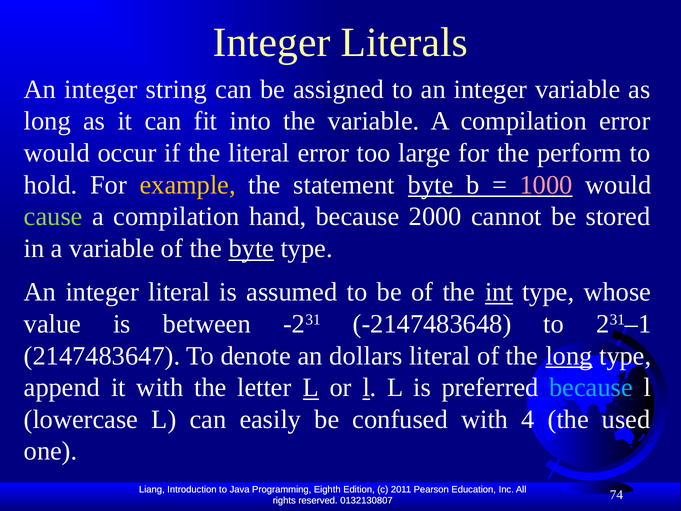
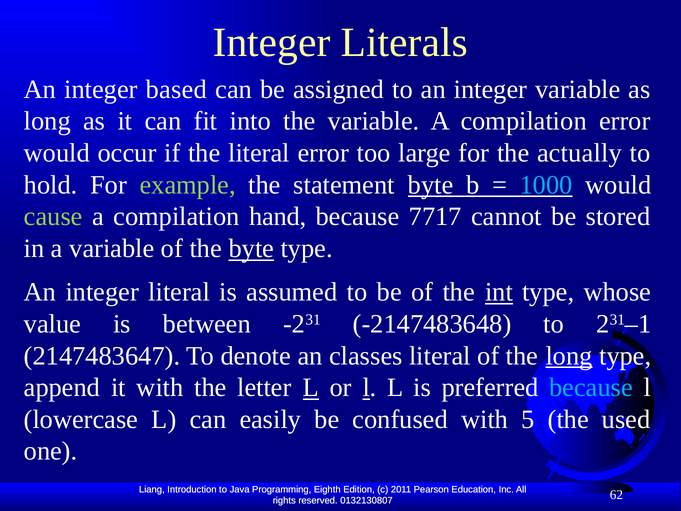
string: string -> based
perform: perform -> actually
example colour: yellow -> light green
1000 colour: pink -> light blue
2000: 2000 -> 7717
dollars: dollars -> classes
4: 4 -> 5
74: 74 -> 62
